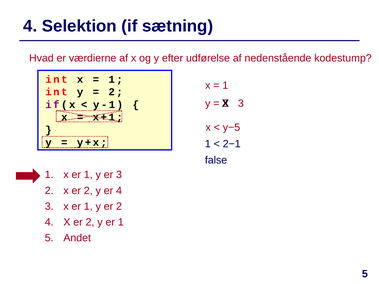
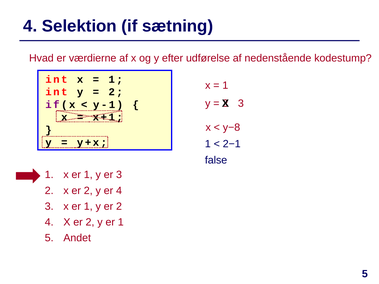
y−5: y−5 -> y−8
